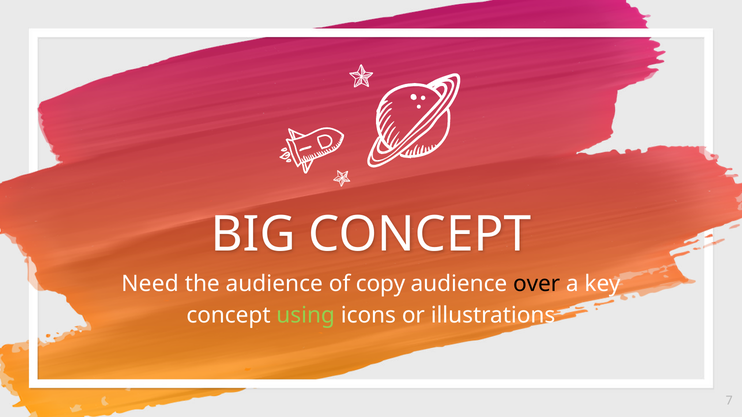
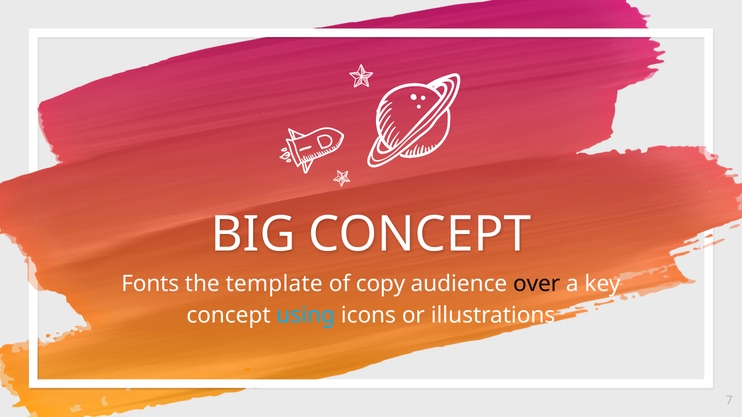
Need: Need -> Fonts
the audience: audience -> template
using colour: light green -> light blue
